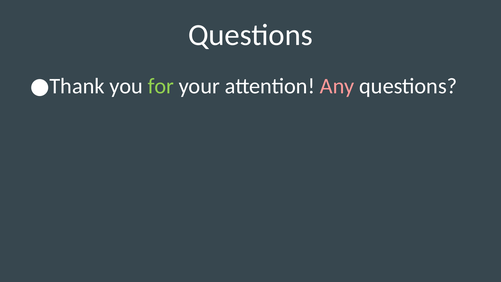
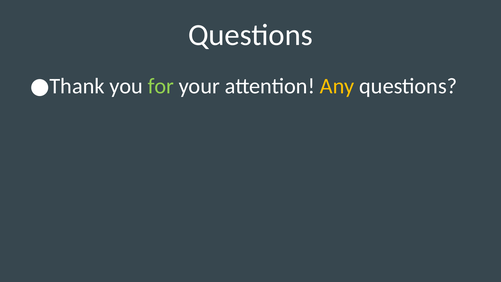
Any colour: pink -> yellow
